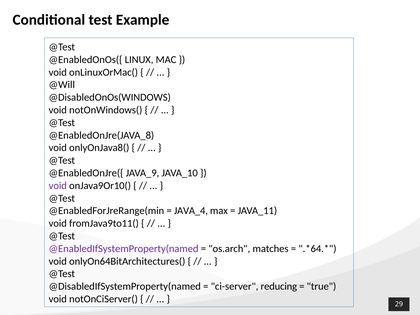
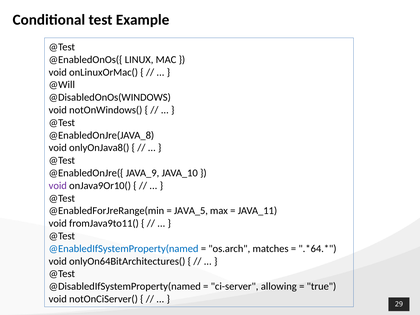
JAVA_4: JAVA_4 -> JAVA_5
@EnabledIfSystemProperty(named colour: purple -> blue
reducing: reducing -> allowing
